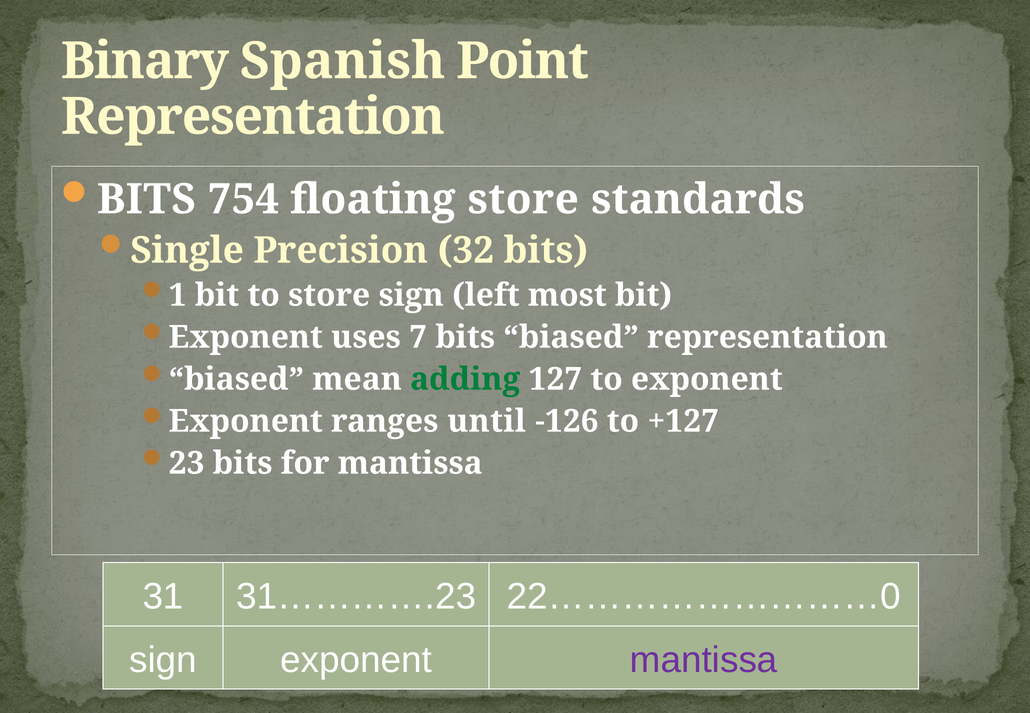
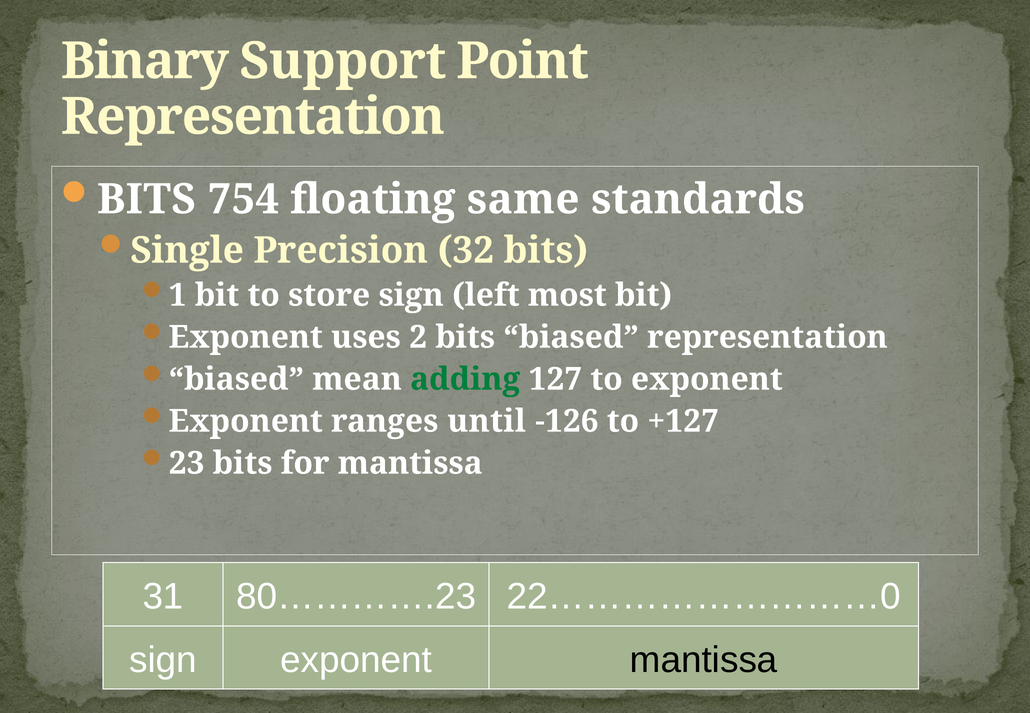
Spanish: Spanish -> Support
floating store: store -> same
7: 7 -> 2
31………….23: 31………….23 -> 80………….23
mantissa at (704, 660) colour: purple -> black
